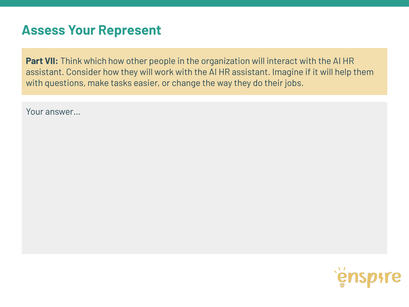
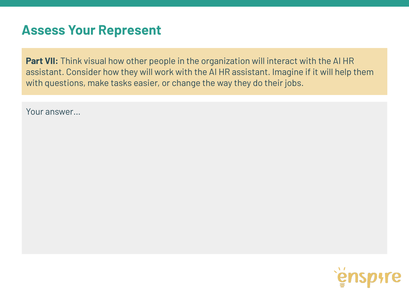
which: which -> visual
